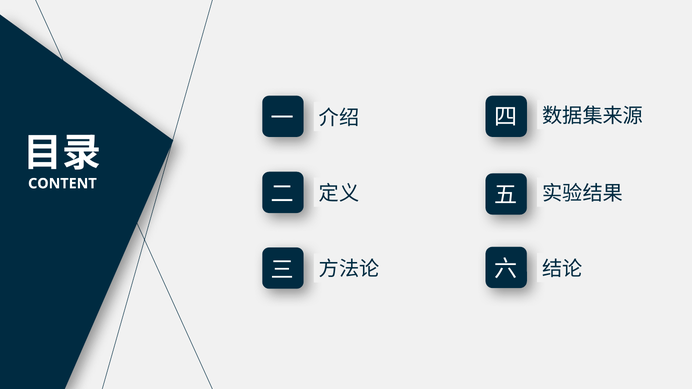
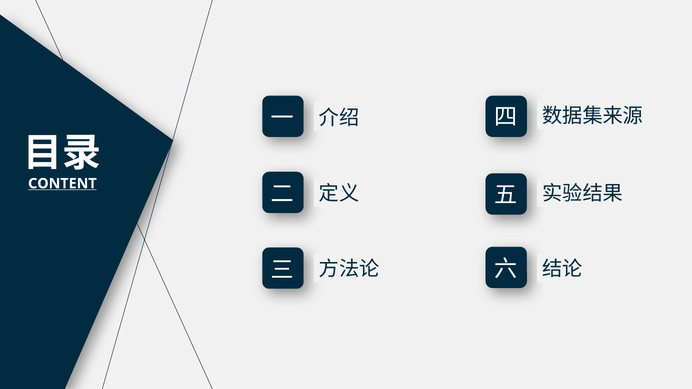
CONTENT underline: none -> present
